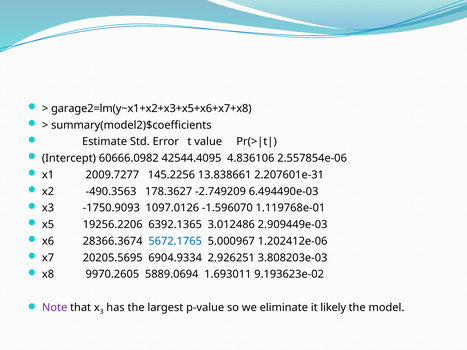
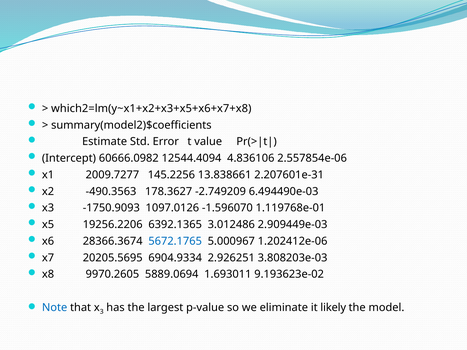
garage2=lm(y~x1+x2+x3+x5+x6+x7+x8: garage2=lm(y~x1+x2+x3+x5+x6+x7+x8 -> which2=lm(y~x1+x2+x3+x5+x6+x7+x8
42544.4095: 42544.4095 -> 12544.4094
Note colour: purple -> blue
